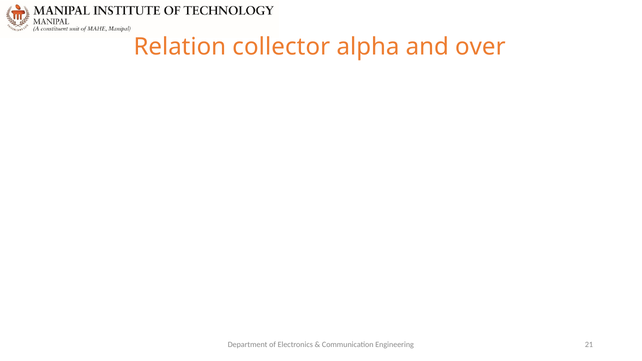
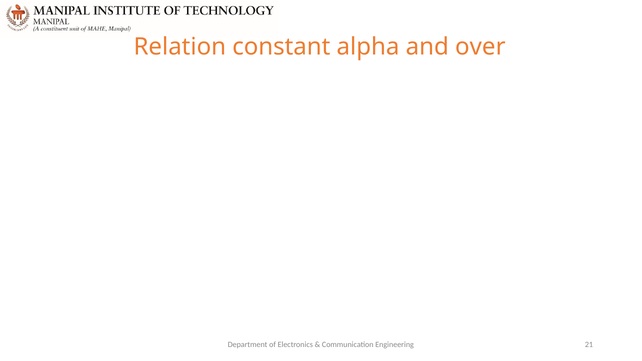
collector: collector -> constant
